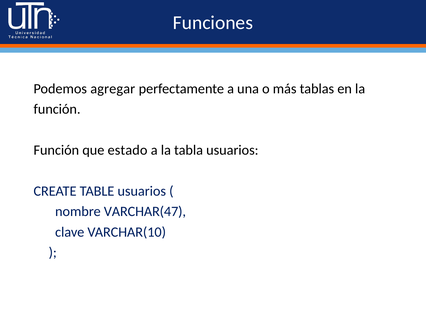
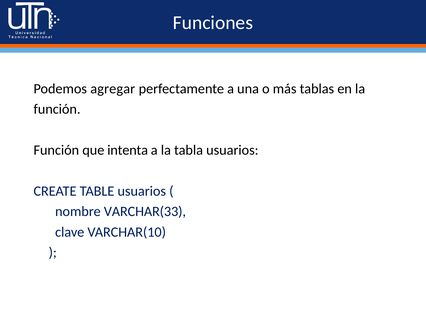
estado: estado -> intenta
VARCHAR(47: VARCHAR(47 -> VARCHAR(33
